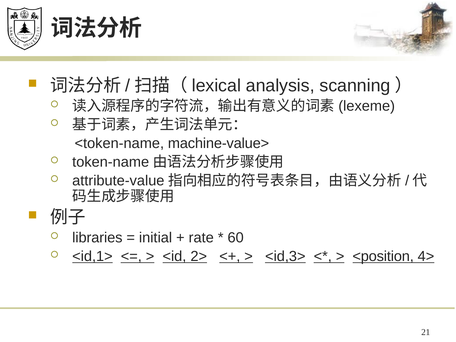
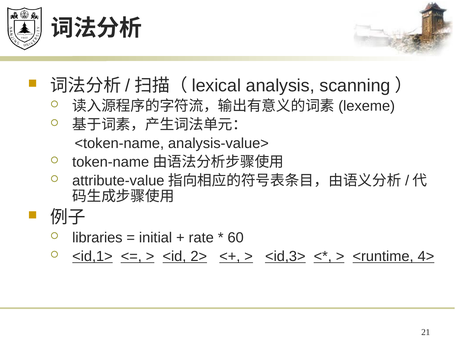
machine-value>: machine-value> -> analysis-value>
<position: <position -> <runtime
